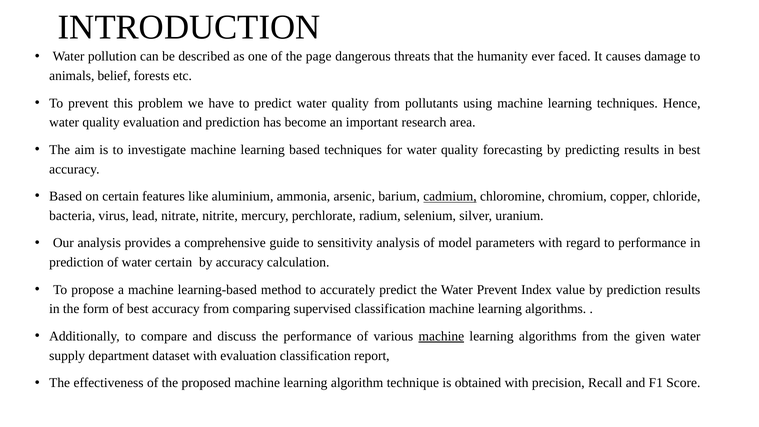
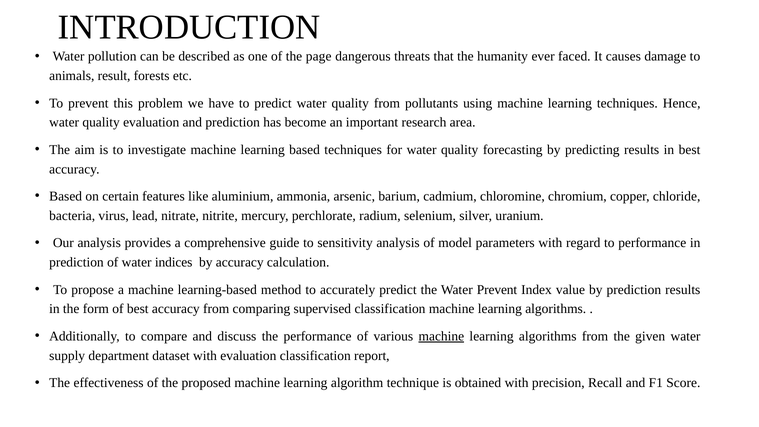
belief: belief -> result
cadmium underline: present -> none
water certain: certain -> indices
